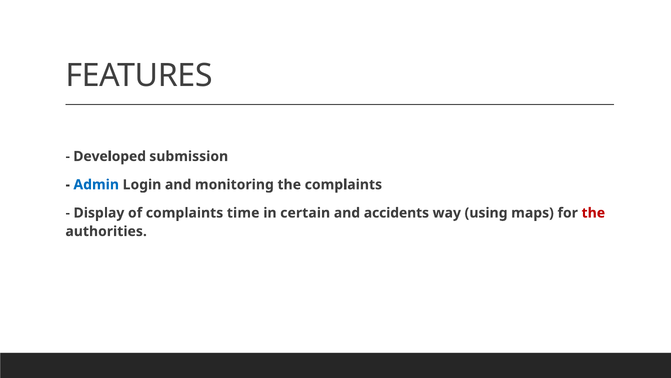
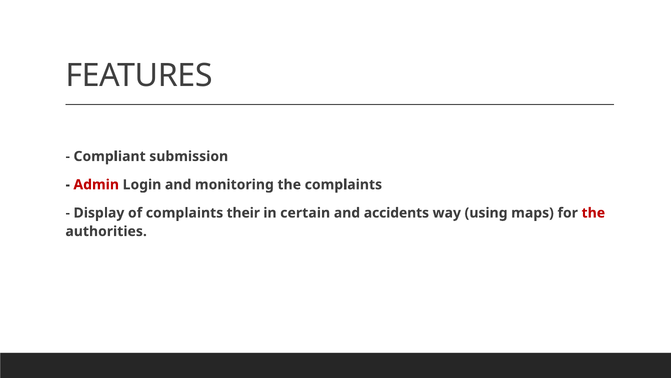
Developed: Developed -> Compliant
Admin colour: blue -> red
time: time -> their
